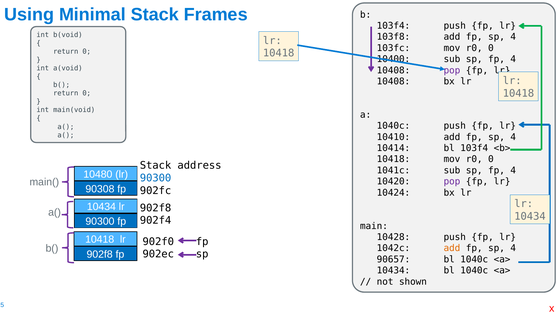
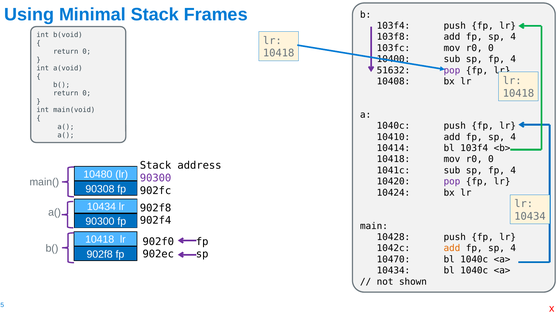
10408 at (393, 70): 10408 -> 51632
90300 at (156, 178) colour: blue -> purple
90657: 90657 -> 10470
